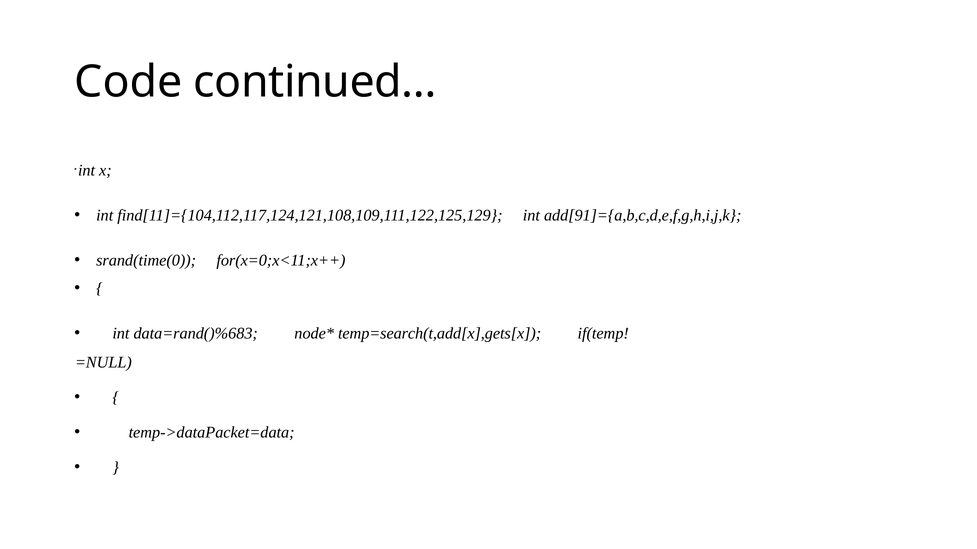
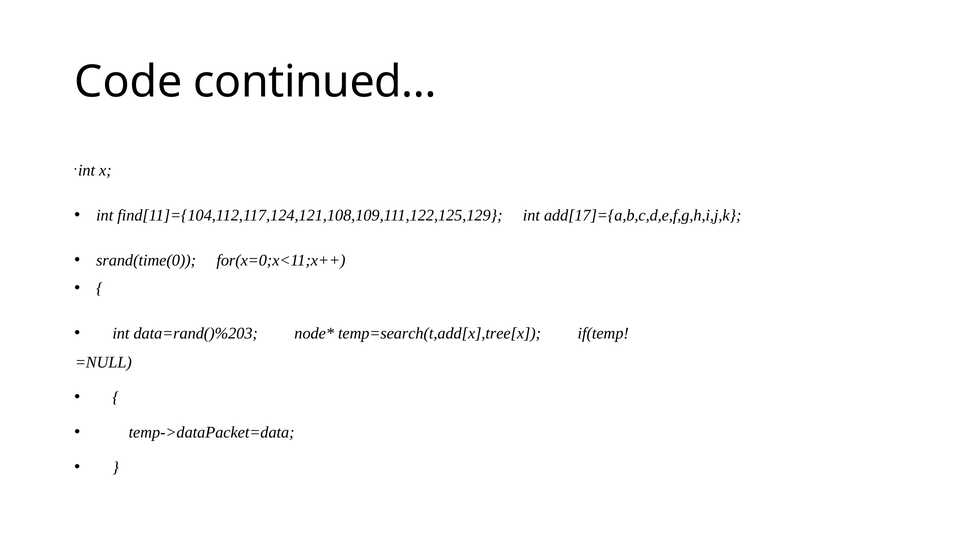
add[91]={a,b,c,d,e,f,g,h,i,j,k: add[91]={a,b,c,d,e,f,g,h,i,j,k -> add[17]={a,b,c,d,e,f,g,h,i,j,k
data=rand()%683: data=rand()%683 -> data=rand()%203
temp=search(t,add[x],gets[x: temp=search(t,add[x],gets[x -> temp=search(t,add[x],tree[x
